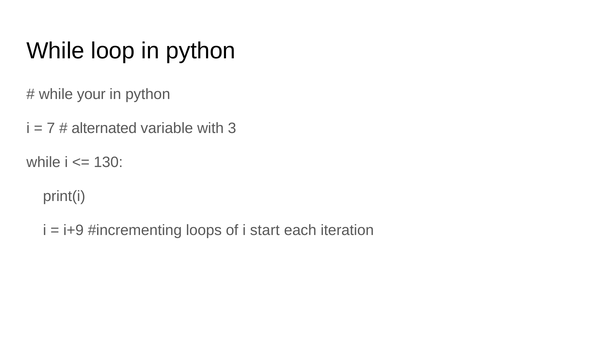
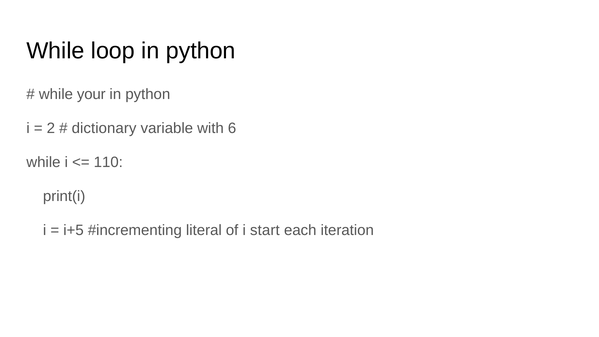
7: 7 -> 2
alternated: alternated -> dictionary
3: 3 -> 6
130: 130 -> 110
i+9: i+9 -> i+5
loops: loops -> literal
